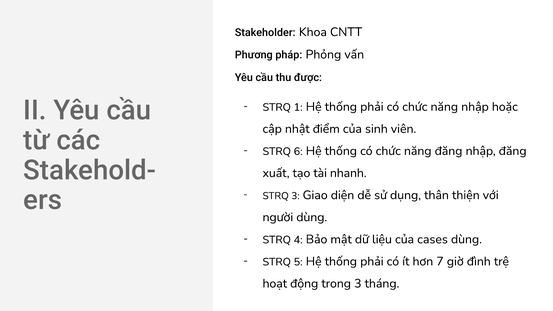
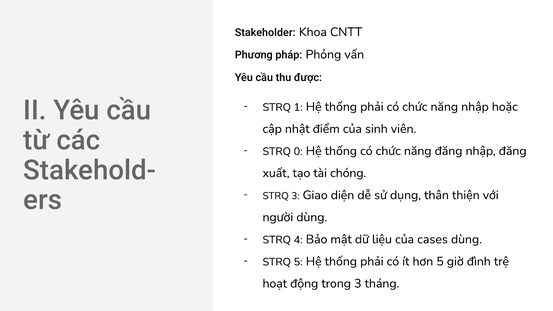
6: 6 -> 0
nhanh: nhanh -> chóng
hơn 7: 7 -> 5
